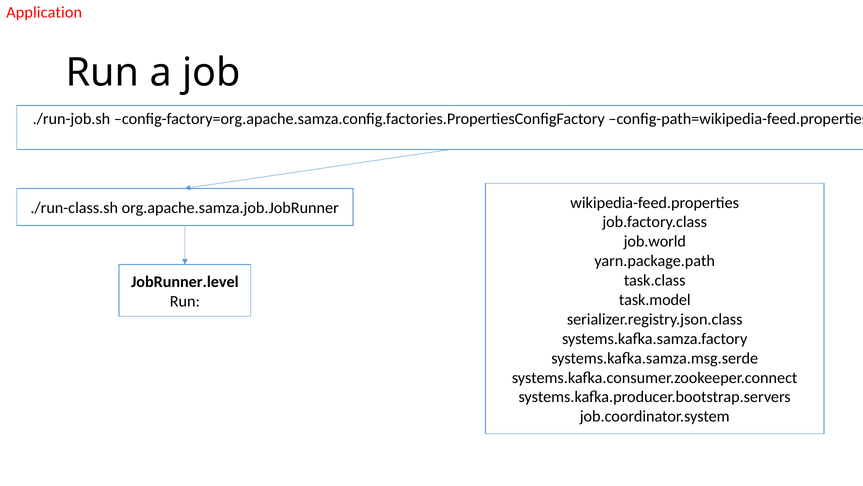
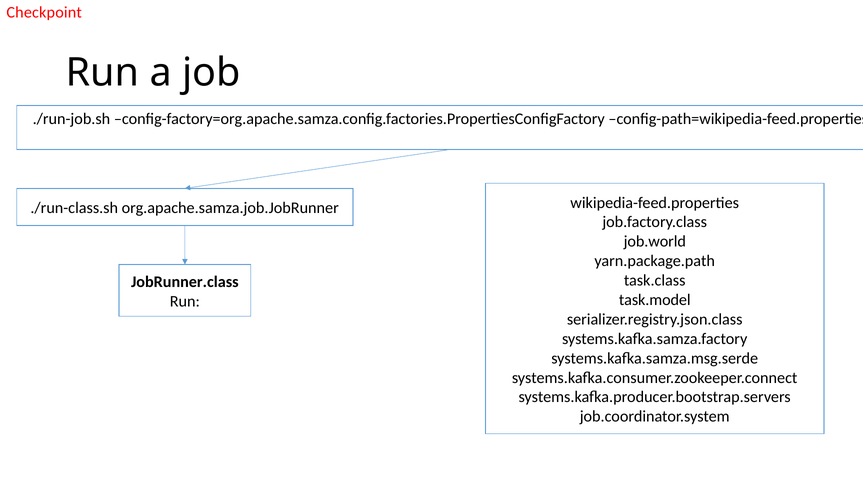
Application: Application -> Checkpoint
JobRunner.level: JobRunner.level -> JobRunner.class
